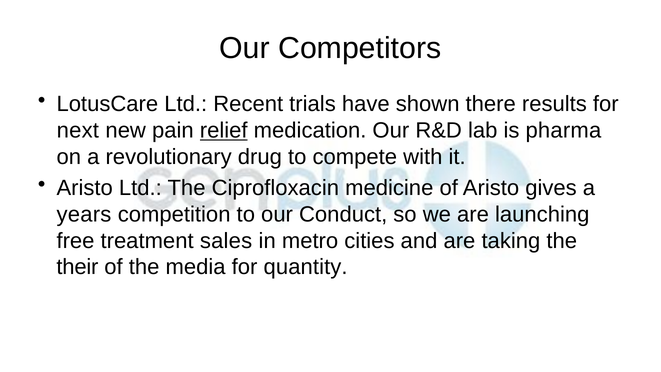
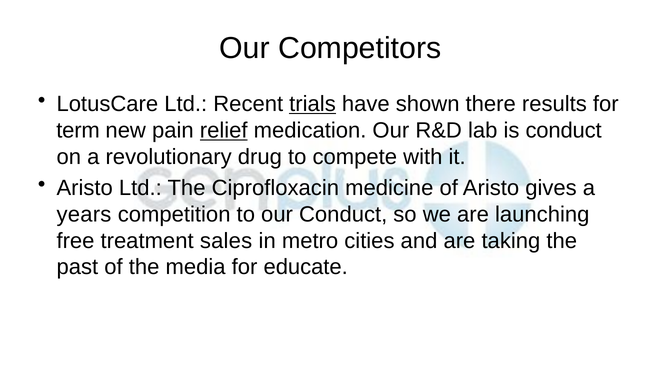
trials underline: none -> present
next: next -> term
is pharma: pharma -> conduct
their: their -> past
quantity: quantity -> educate
